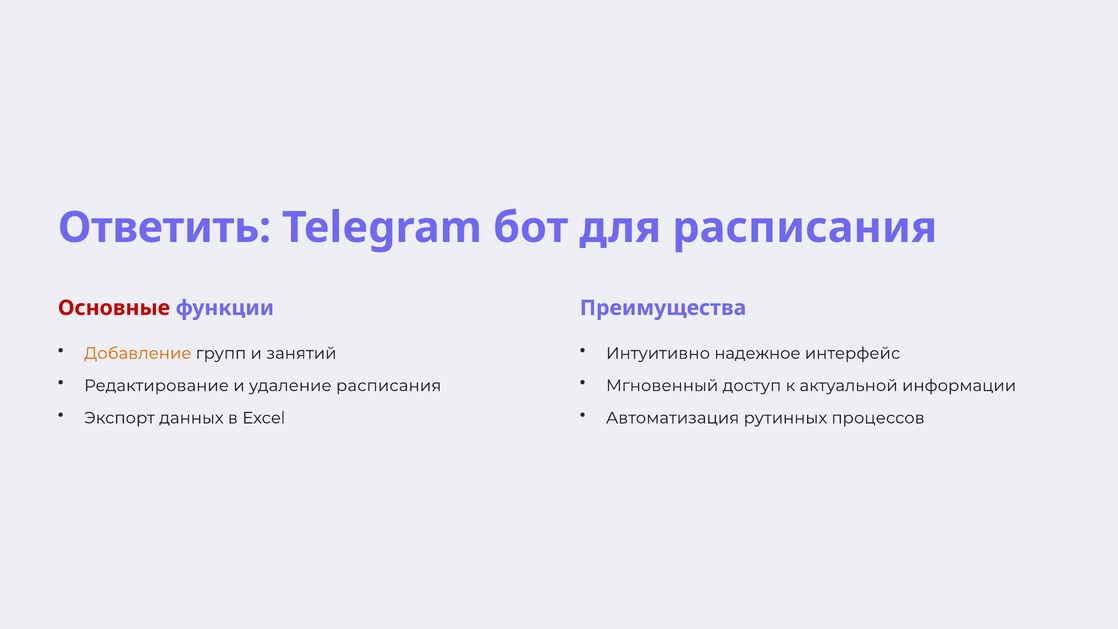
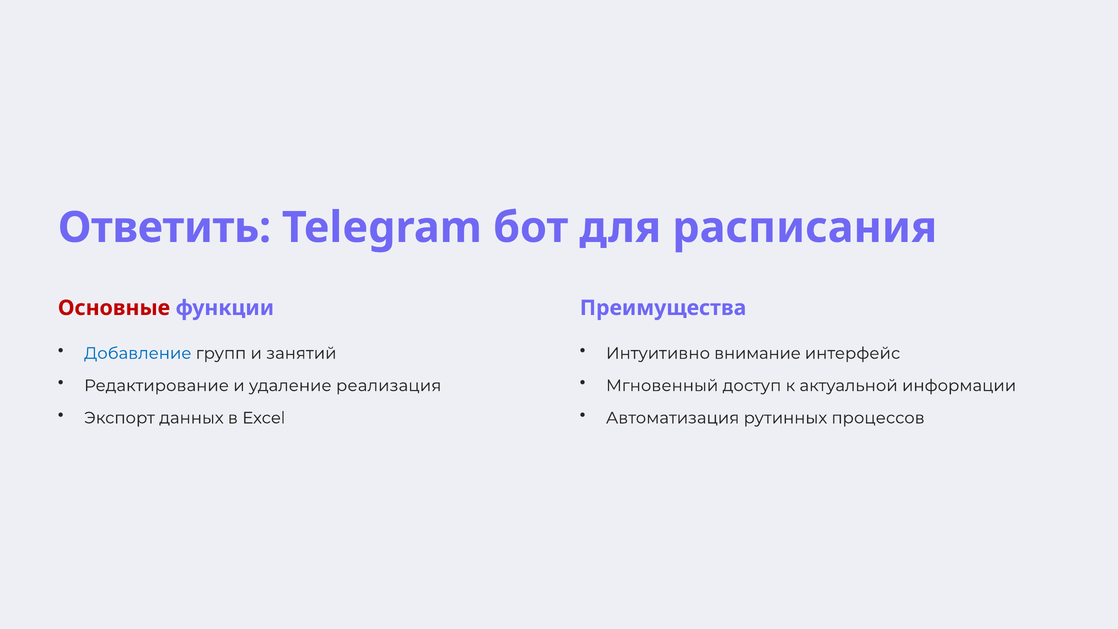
Добавление colour: orange -> blue
надежное: надежное -> внимание
удаление расписания: расписания -> реализация
